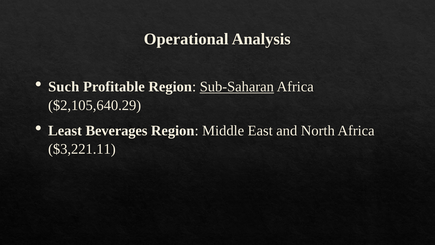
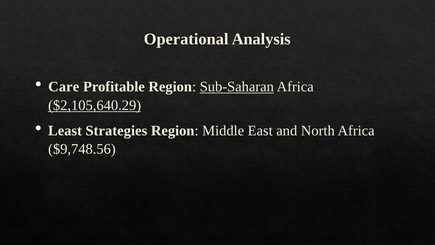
Such: Such -> Care
$2,105,640.29 underline: none -> present
Beverages: Beverages -> Strategies
$3,221.11: $3,221.11 -> $9,748.56
